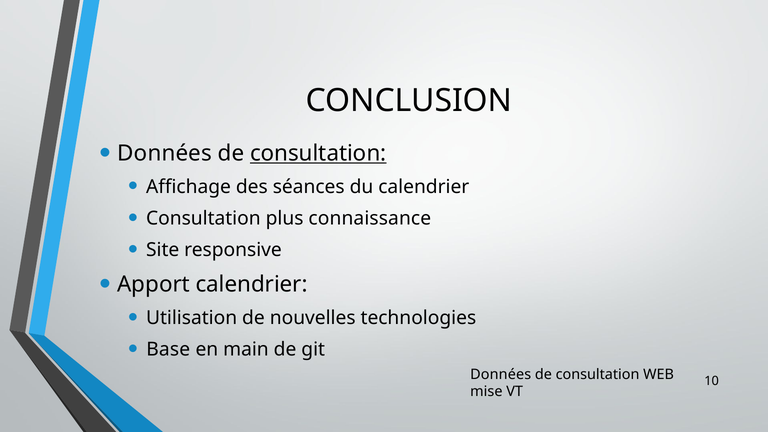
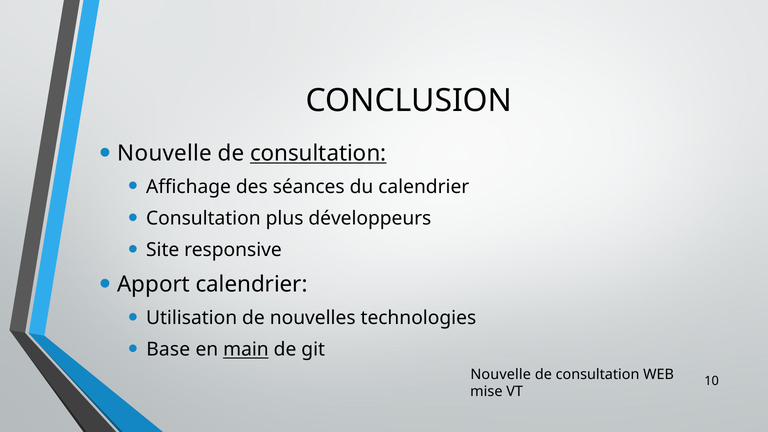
Données at (165, 153): Données -> Nouvelle
connaissance: connaissance -> développeurs
main underline: none -> present
Données at (501, 374): Données -> Nouvelle
